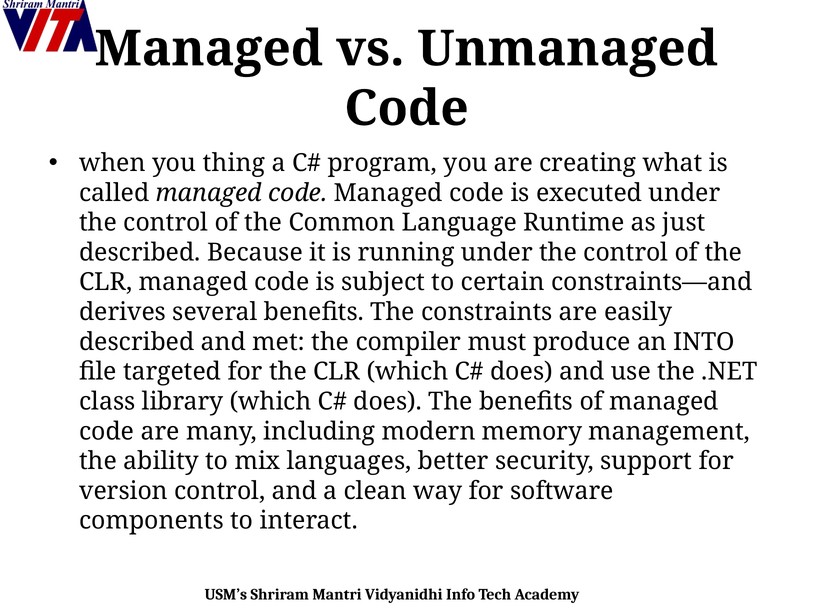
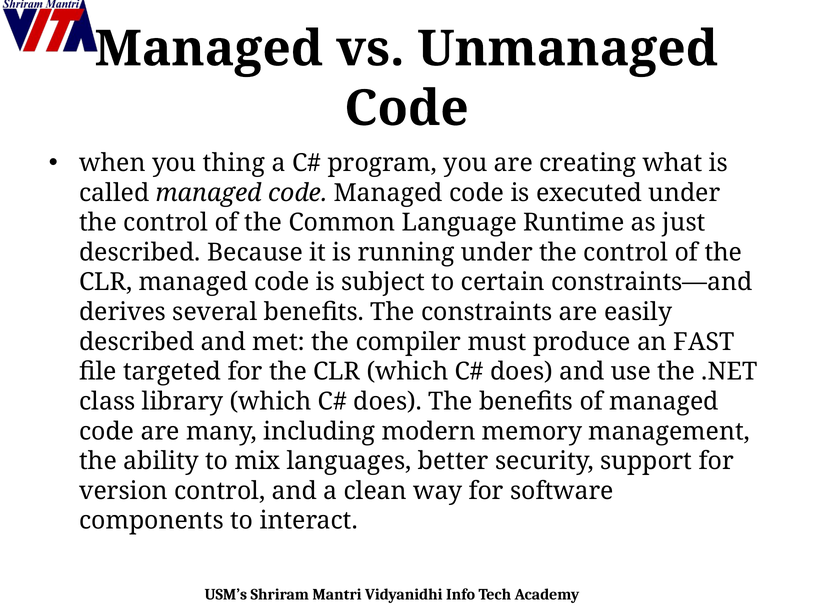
INTO: INTO -> FAST
